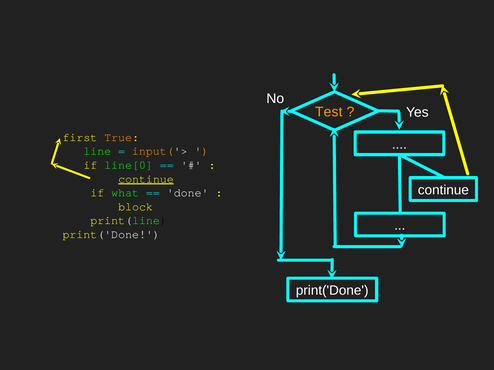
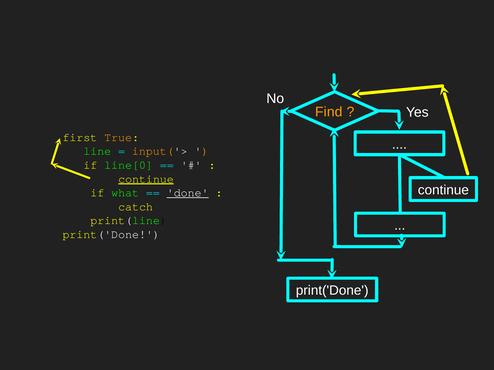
Test: Test -> Find
done underline: none -> present
block: block -> catch
